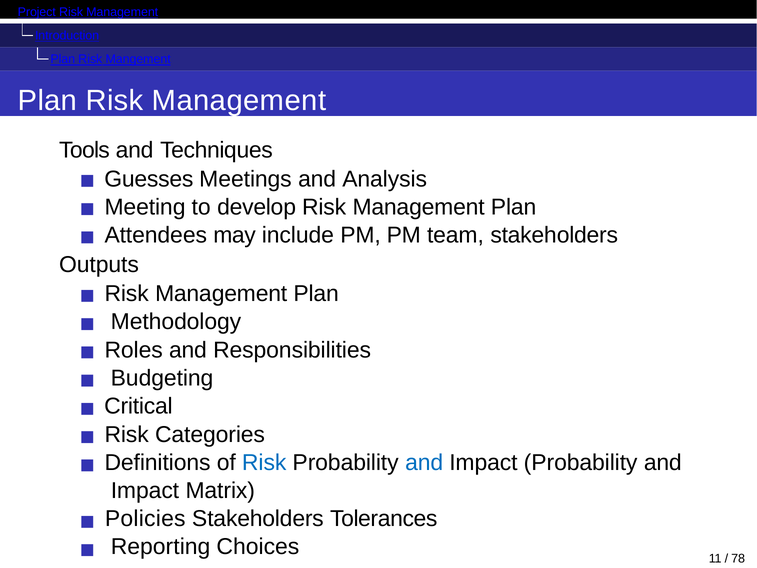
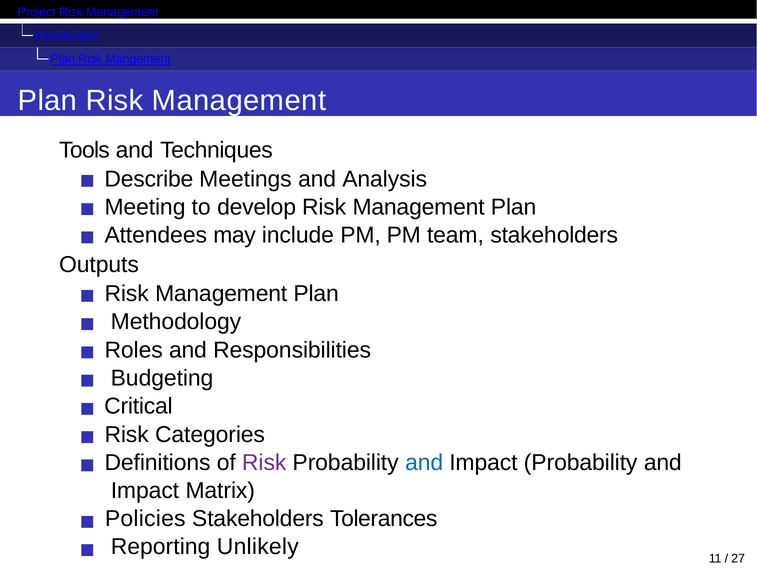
Guesses: Guesses -> Describe
Risk at (264, 463) colour: blue -> purple
Choices: Choices -> Unlikely
78: 78 -> 27
